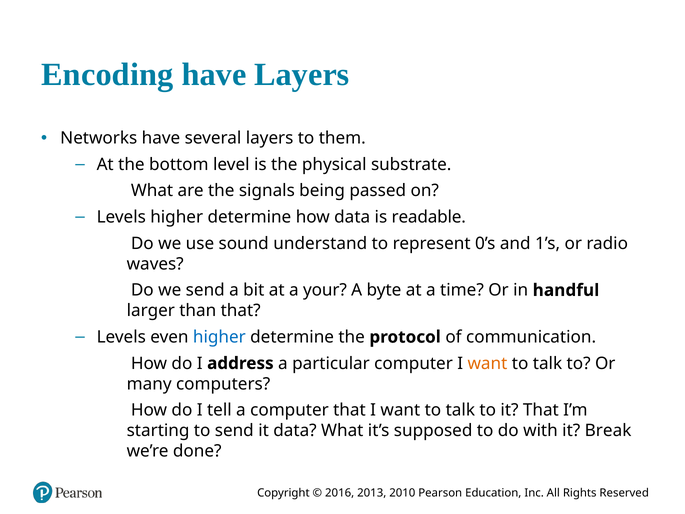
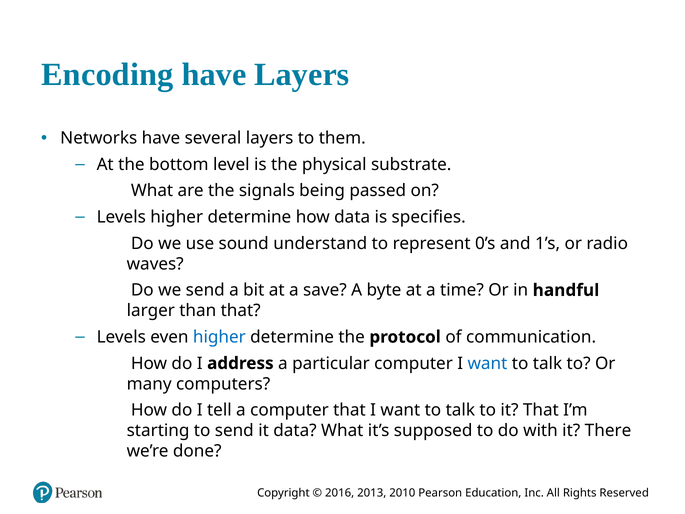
readable: readable -> specifies
your: your -> save
want at (487, 363) colour: orange -> blue
Break: Break -> There
